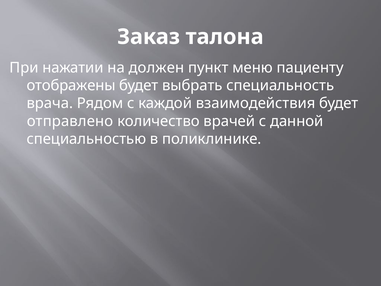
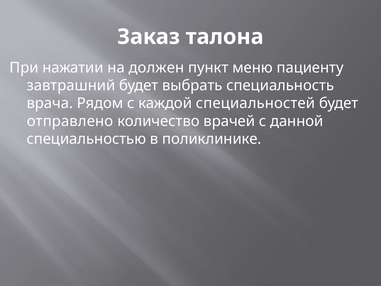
отображены: отображены -> завтрашний
взаимодействия: взаимодействия -> специальностей
